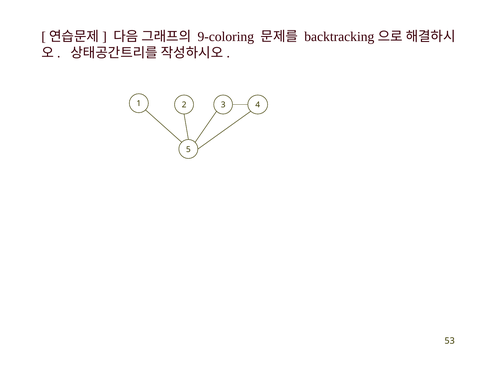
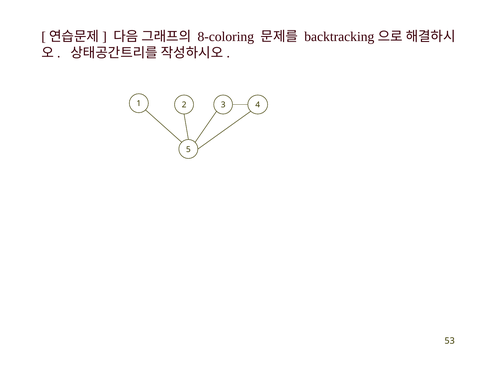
9-coloring: 9-coloring -> 8-coloring
